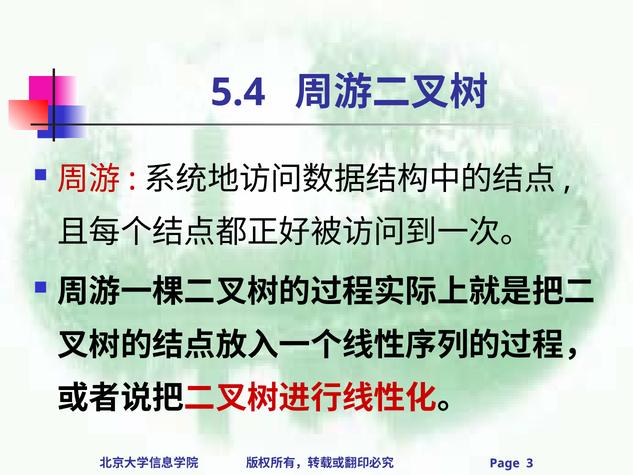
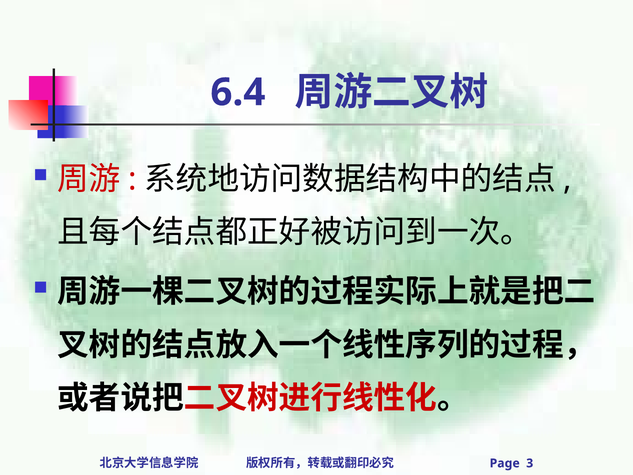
5.4: 5.4 -> 6.4
